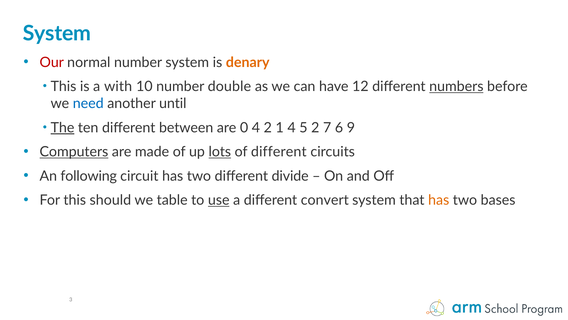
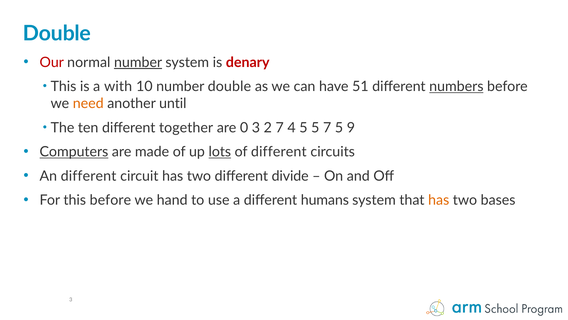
System at (57, 33): System -> Double
number at (138, 62) underline: none -> present
denary colour: orange -> red
12: 12 -> 51
need colour: blue -> orange
The underline: present -> none
between: between -> together
0 4: 4 -> 3
2 1: 1 -> 7
5 2: 2 -> 5
7 6: 6 -> 5
An following: following -> different
this should: should -> before
table: table -> hand
use underline: present -> none
convert: convert -> humans
